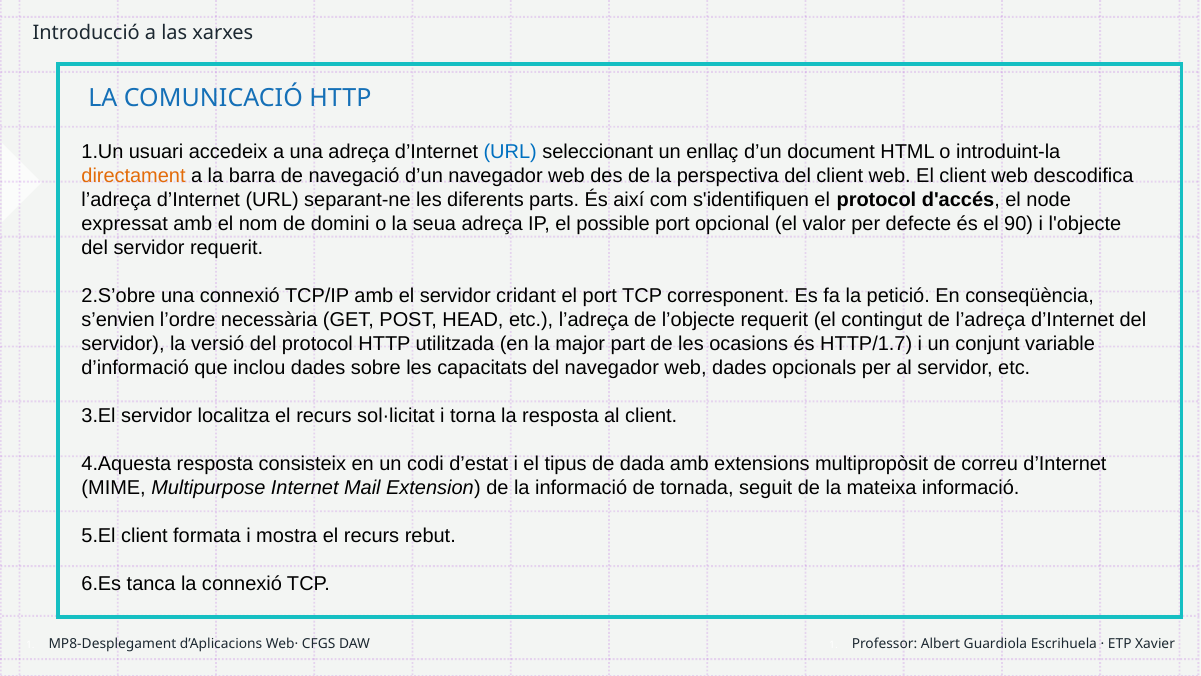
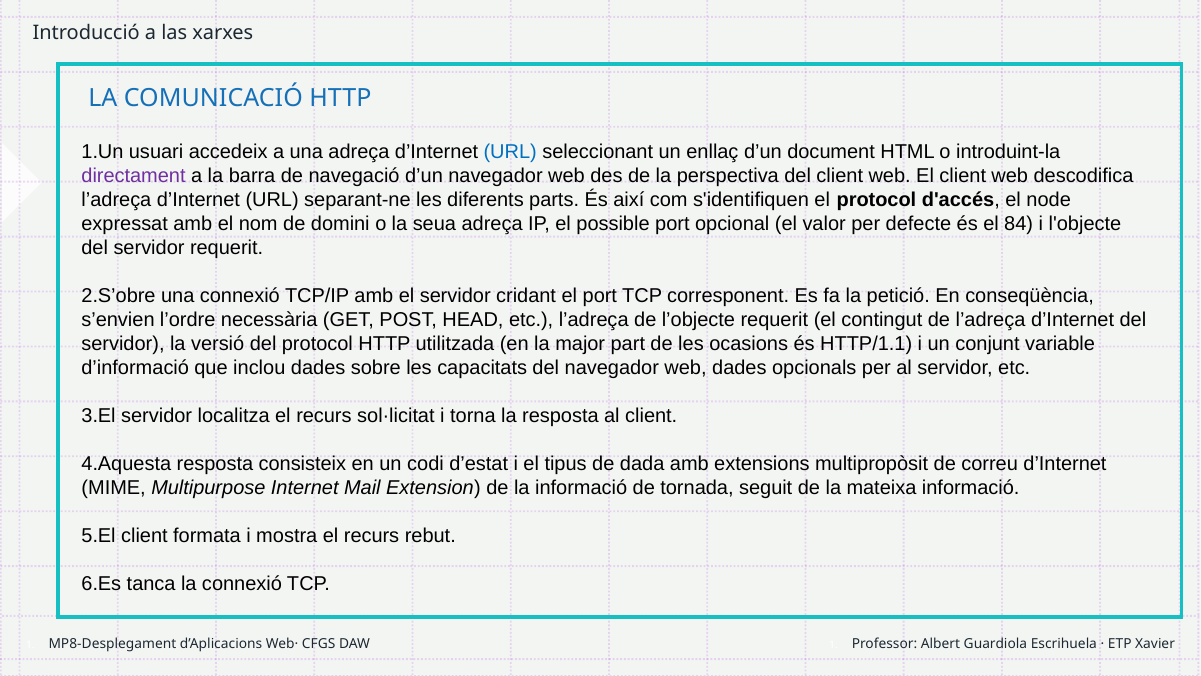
directament colour: orange -> purple
90: 90 -> 84
HTTP/1.7: HTTP/1.7 -> HTTP/1.1
